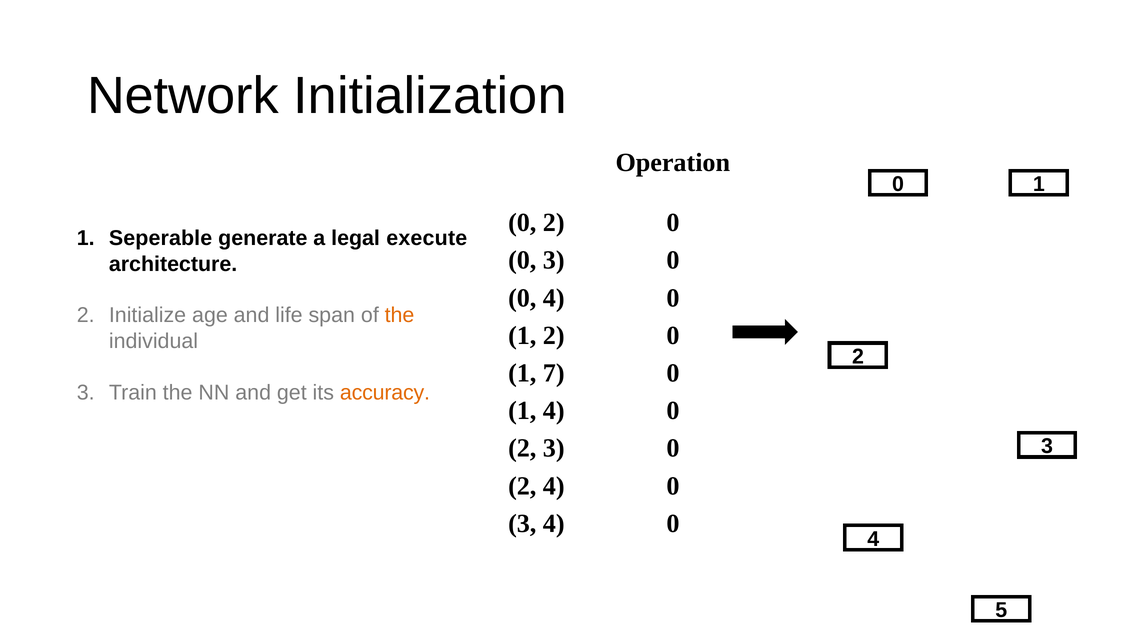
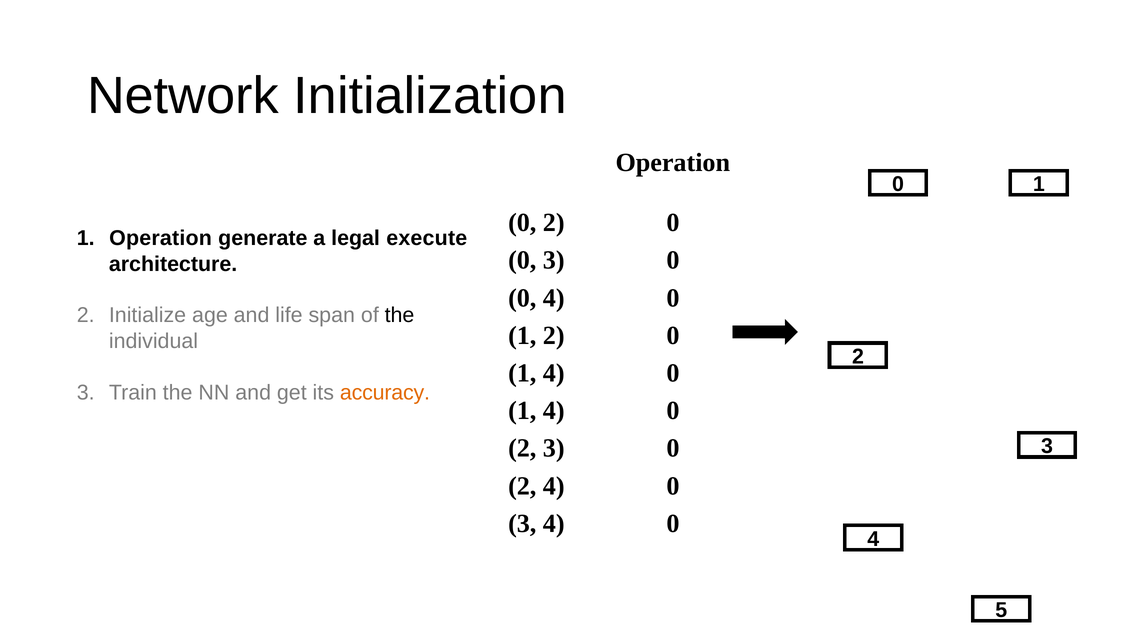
1 Seperable: Seperable -> Operation
the at (400, 315) colour: orange -> black
7 at (554, 373): 7 -> 4
